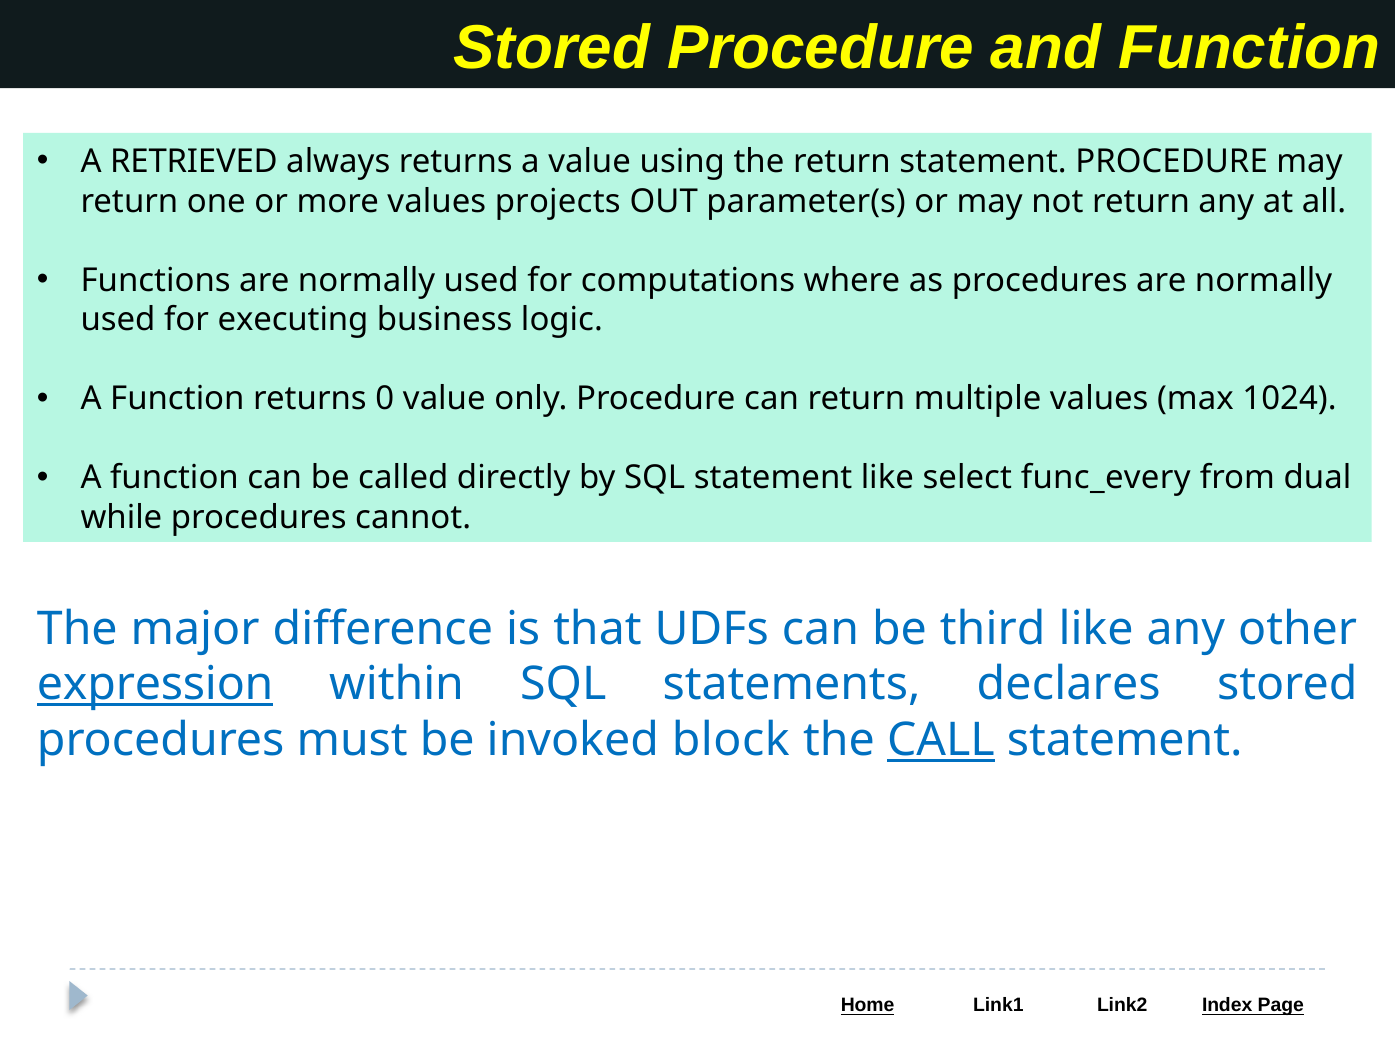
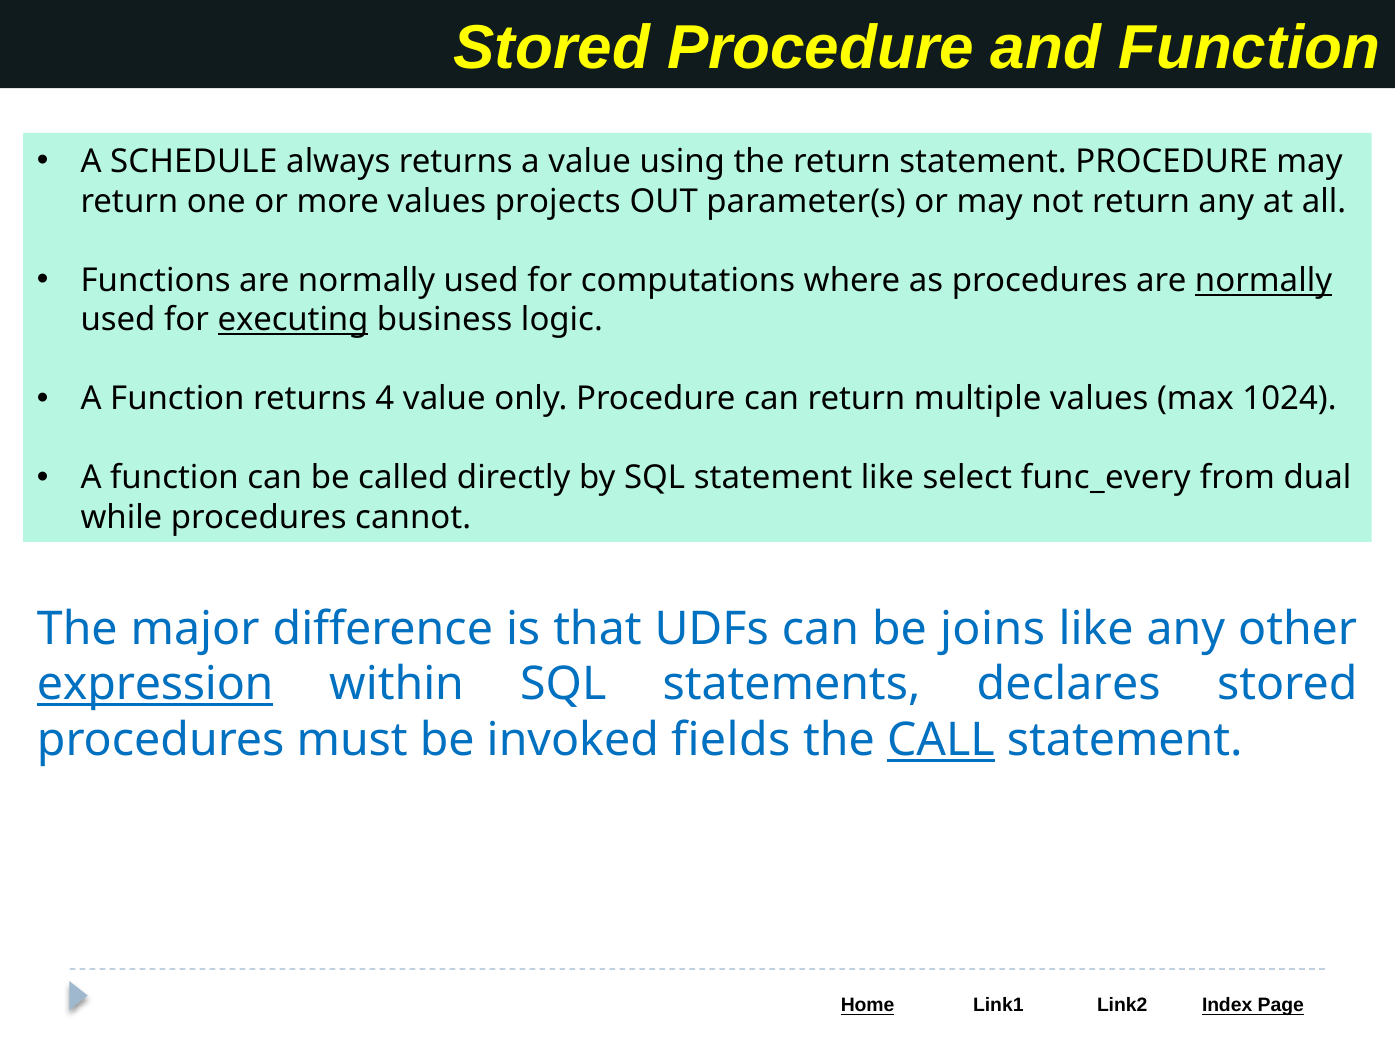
RETRIEVED: RETRIEVED -> SCHEDULE
normally at (1264, 280) underline: none -> present
executing underline: none -> present
0: 0 -> 4
third: third -> joins
block: block -> fields
